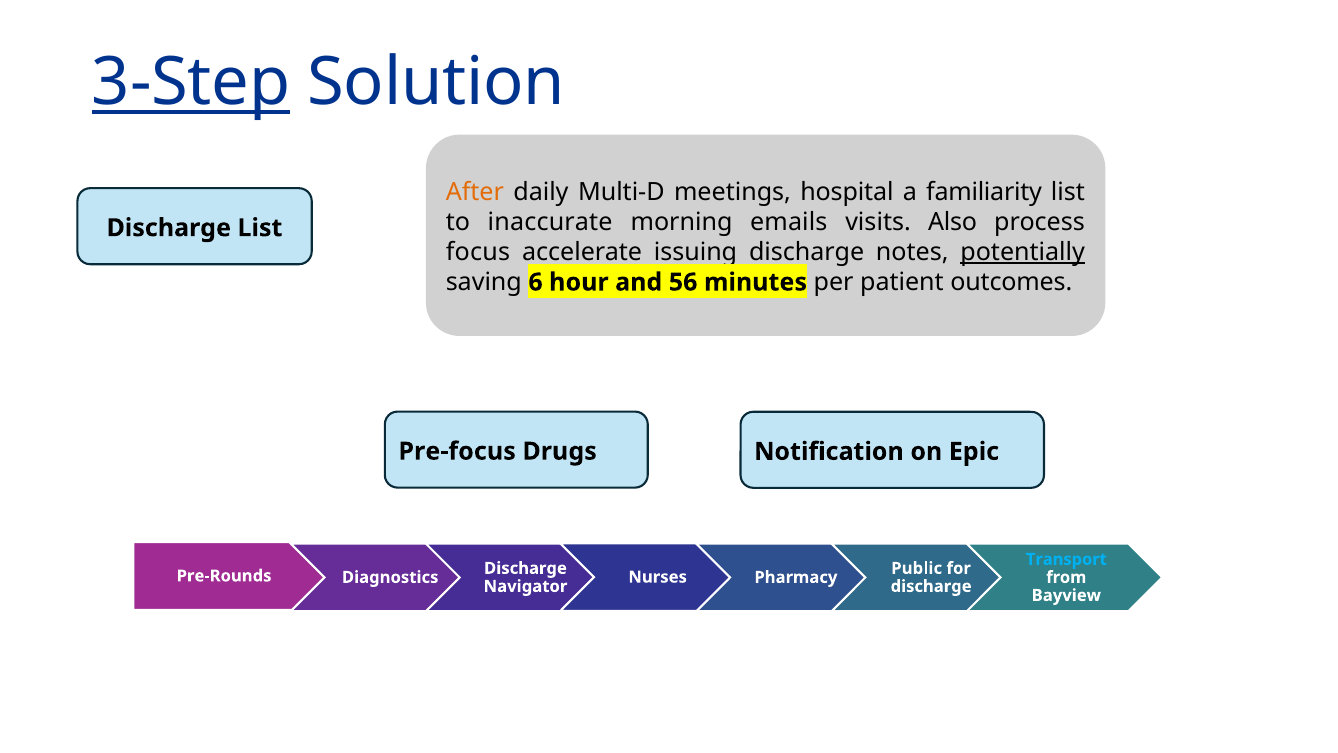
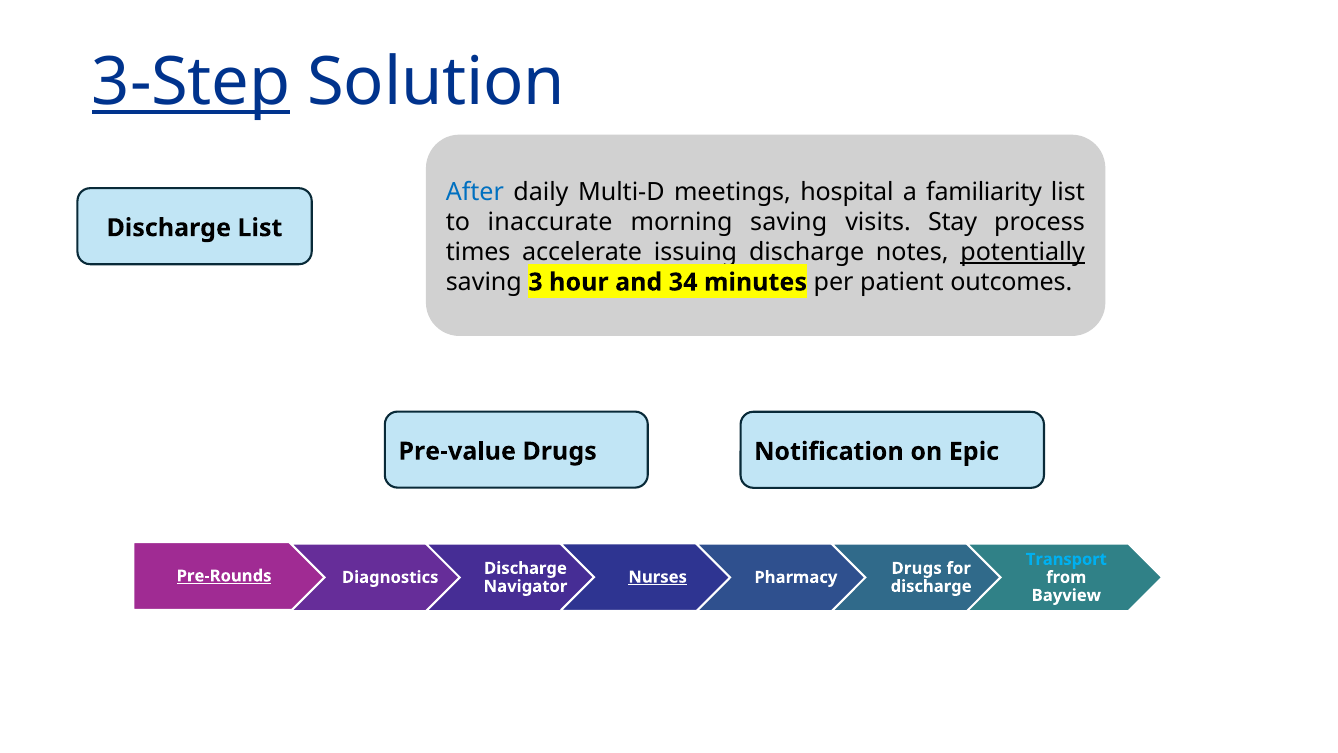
After colour: orange -> blue
morning emails: emails -> saving
Also: Also -> Stay
focus: focus -> times
6: 6 -> 3
56: 56 -> 34
Pre-focus: Pre-focus -> Pre-value
Public at (917, 568): Public -> Drugs
Pre-Rounds underline: none -> present
Nurses underline: none -> present
